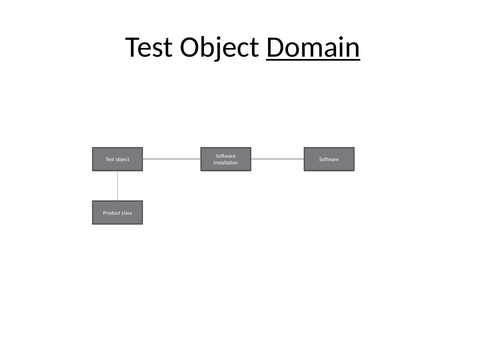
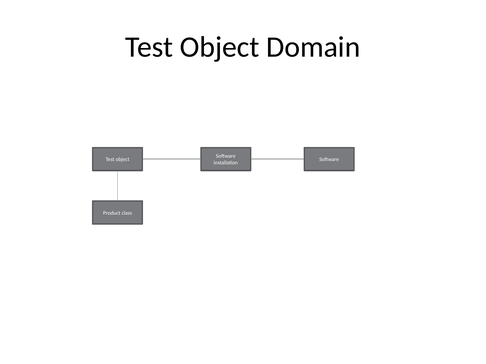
Domain underline: present -> none
